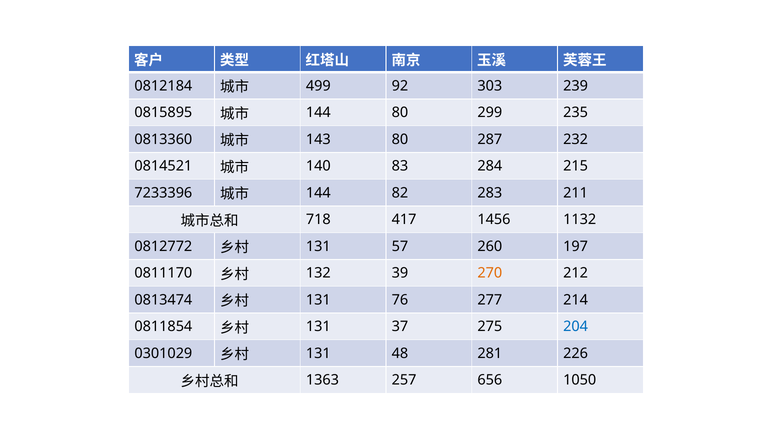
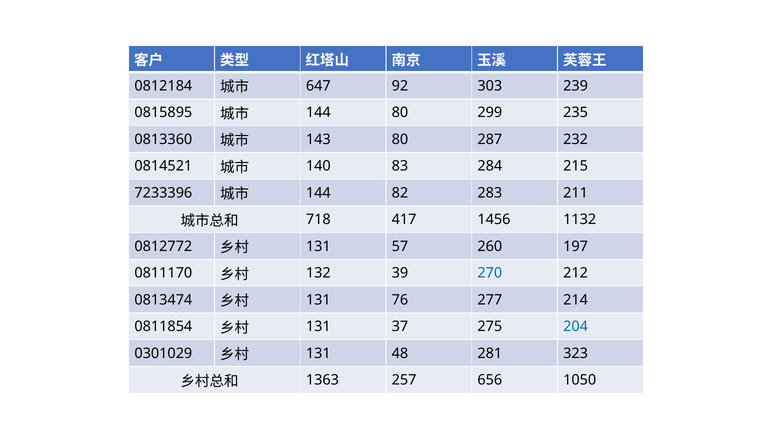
499: 499 -> 647
270 colour: orange -> blue
226: 226 -> 323
